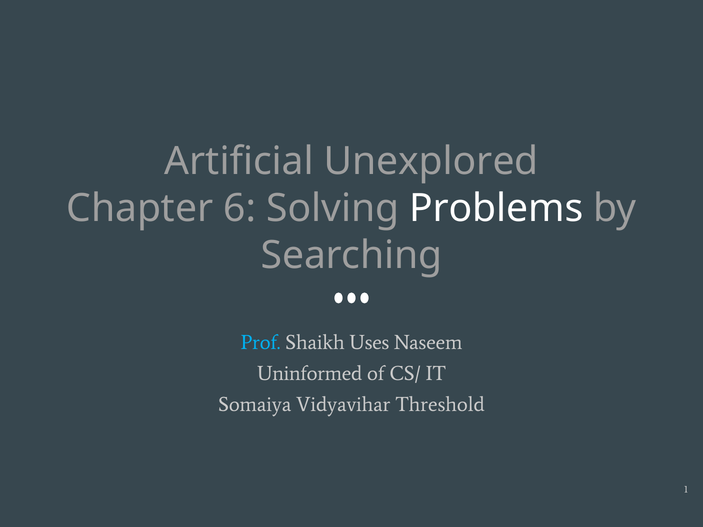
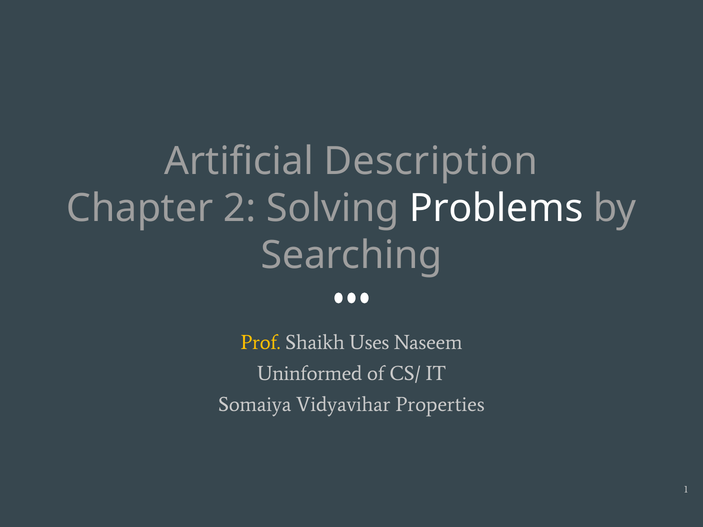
Unexplored: Unexplored -> Description
6: 6 -> 2
Prof colour: light blue -> yellow
Threshold: Threshold -> Properties
